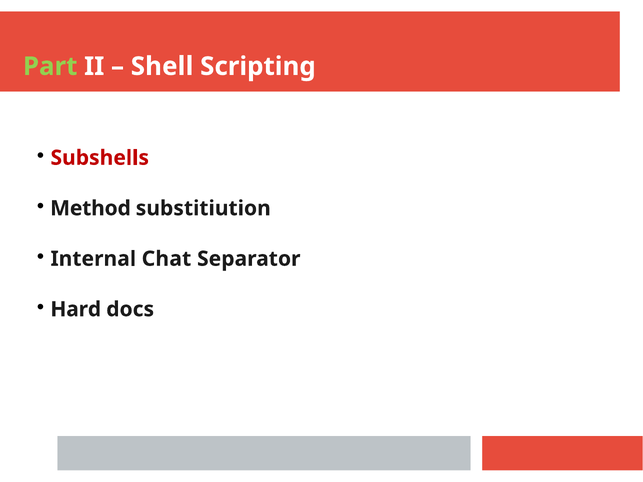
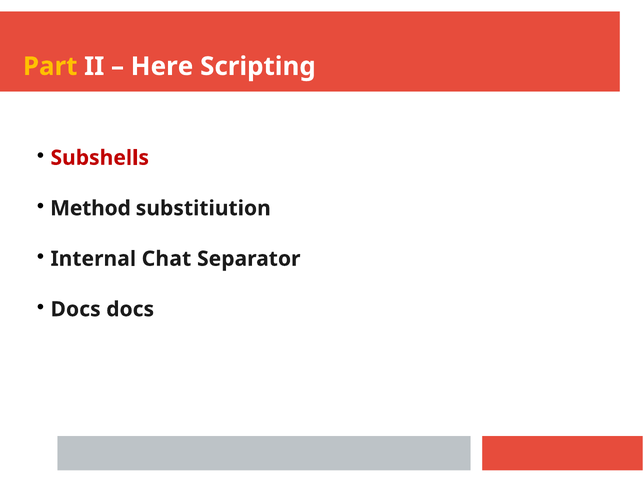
Part colour: light green -> yellow
Shell: Shell -> Here
Hard at (76, 309): Hard -> Docs
